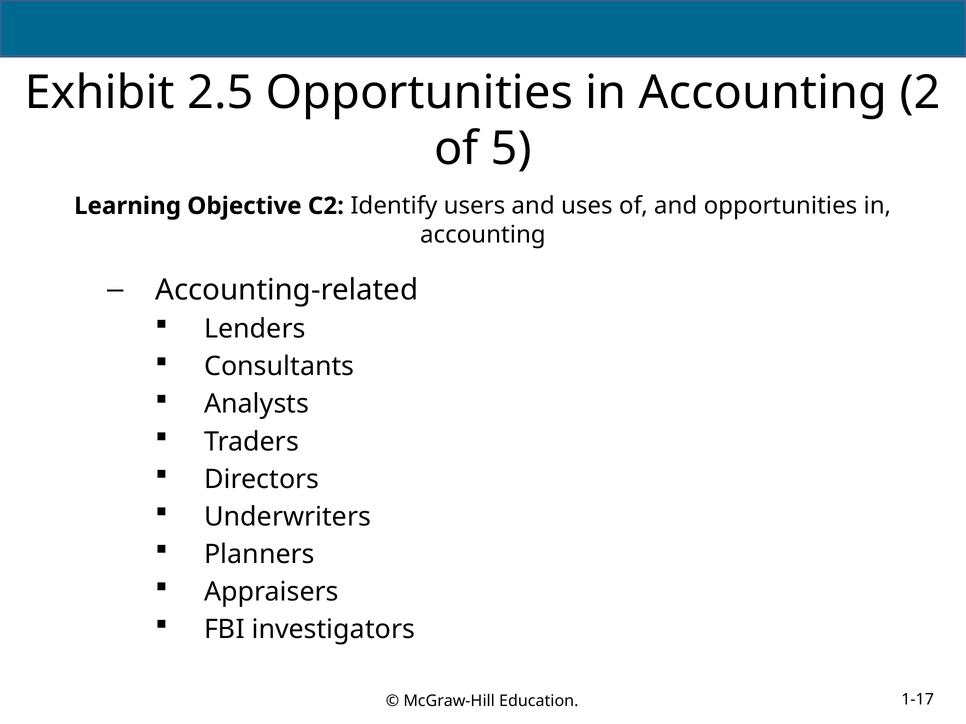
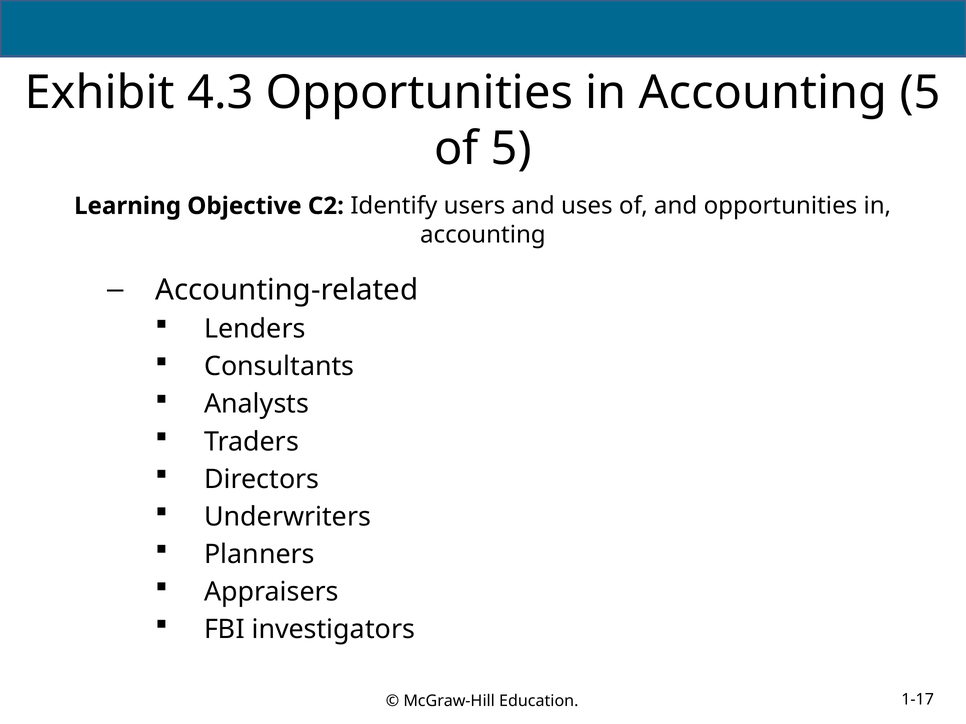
2.5: 2.5 -> 4.3
Accounting 2: 2 -> 5
